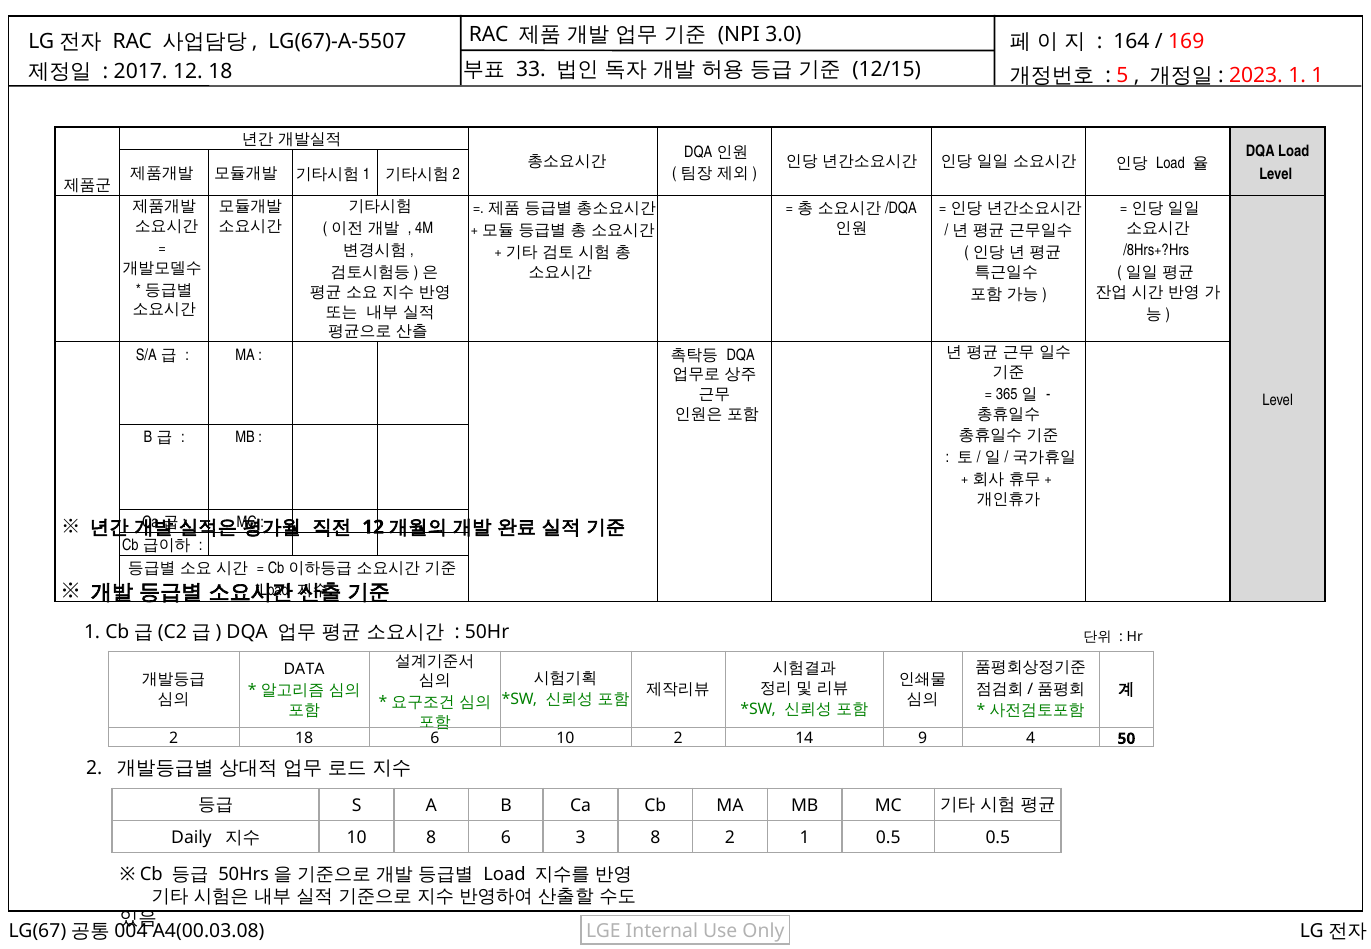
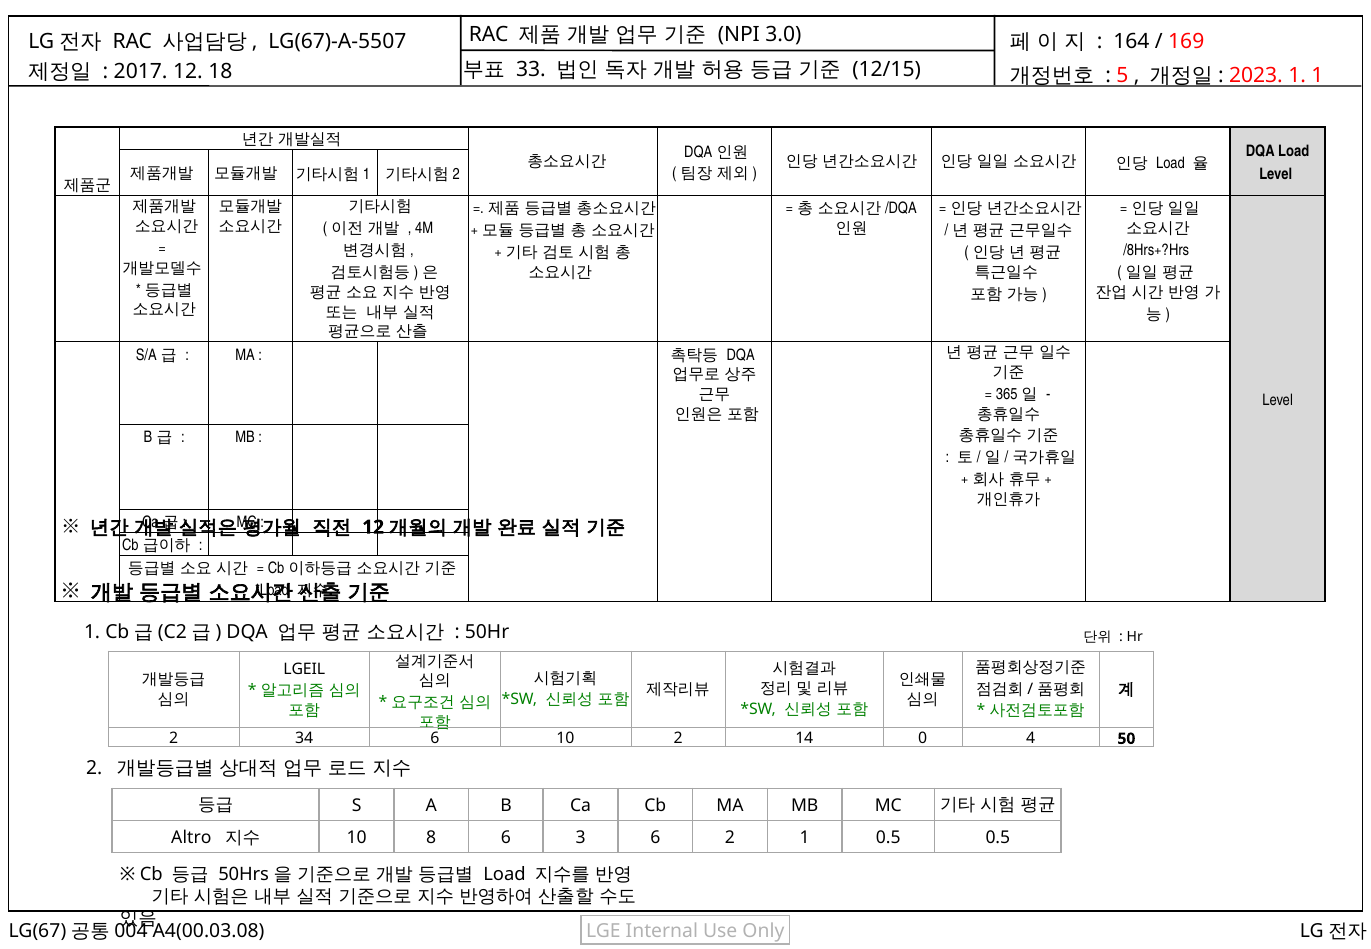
DATA: DATA -> LGEIL
2 18: 18 -> 34
9: 9 -> 0
Daily: Daily -> Altro
3 8: 8 -> 6
